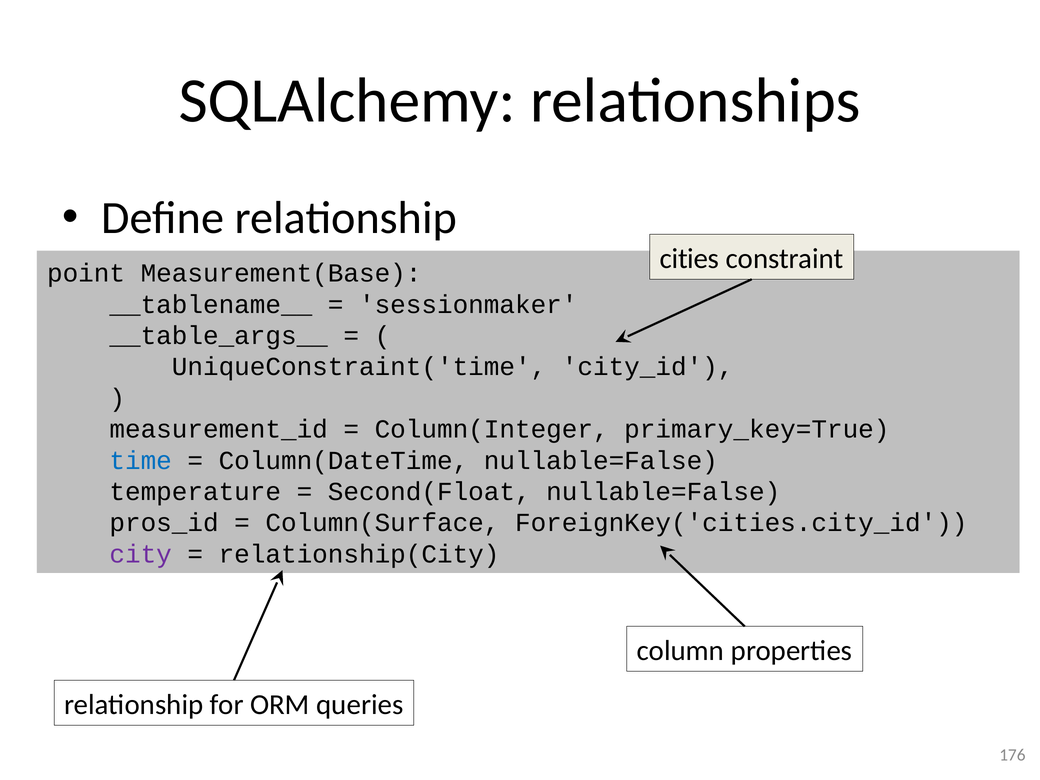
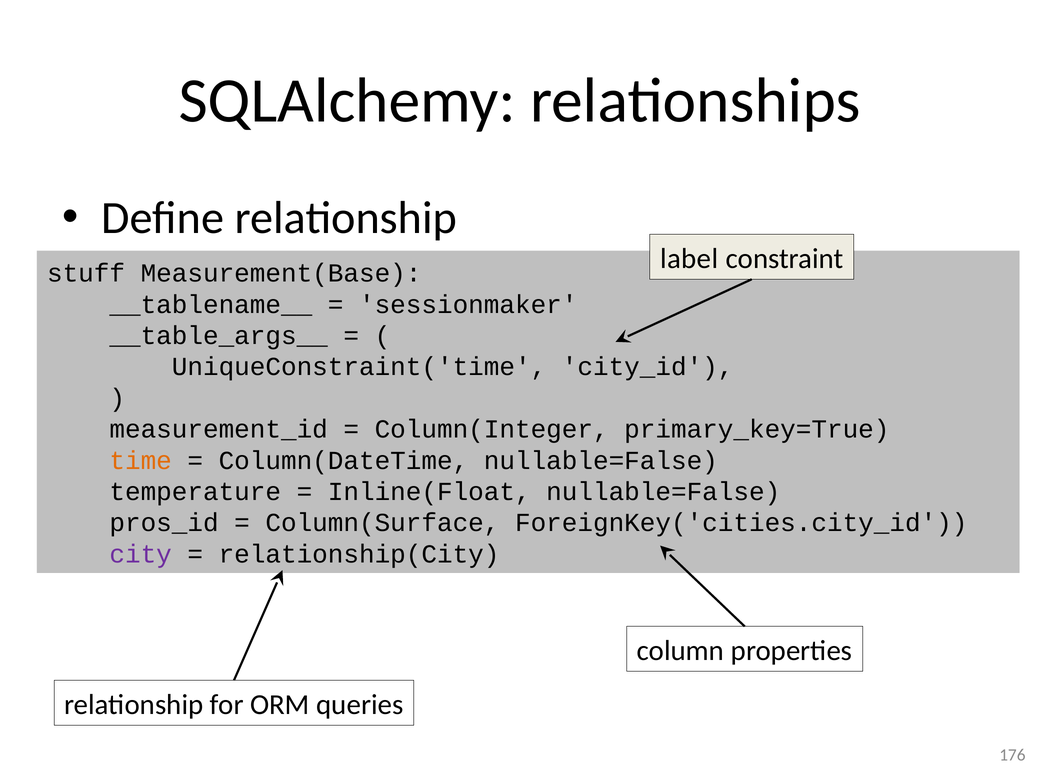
cities: cities -> label
point: point -> stuff
time colour: blue -> orange
Second(Float: Second(Float -> Inline(Float
